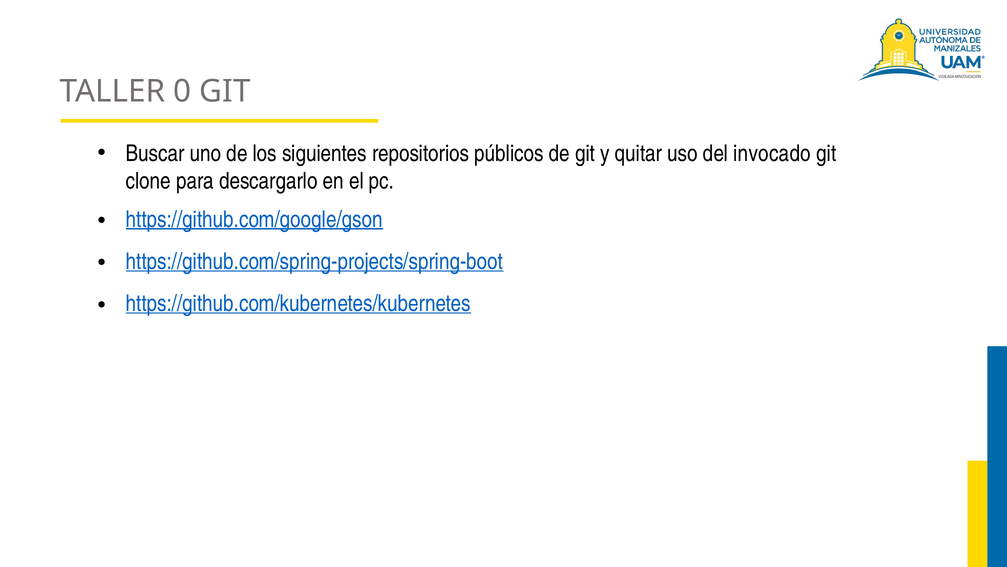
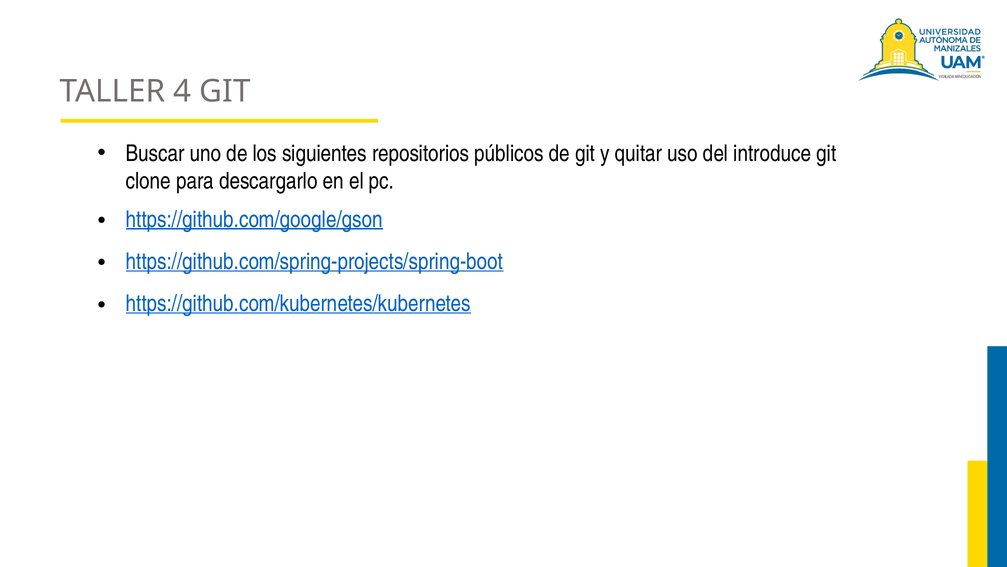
0: 0 -> 4
invocado: invocado -> introduce
